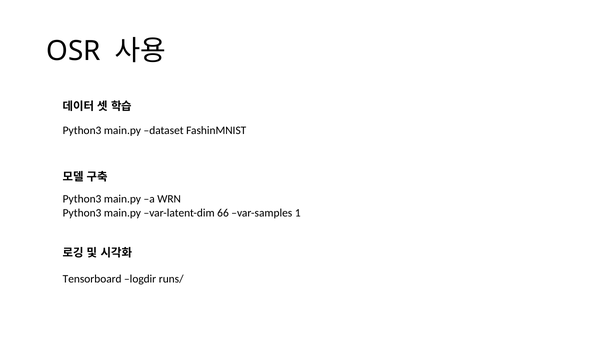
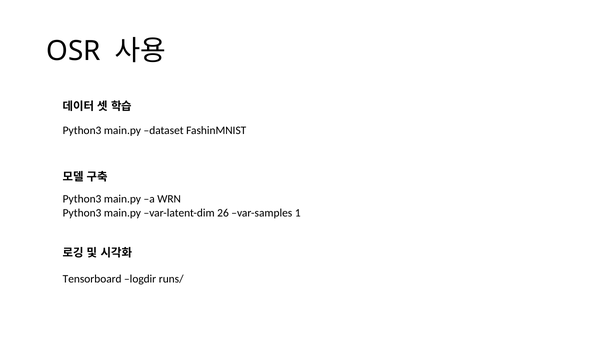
66: 66 -> 26
